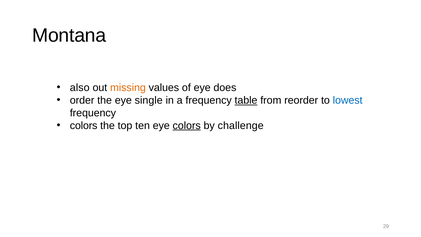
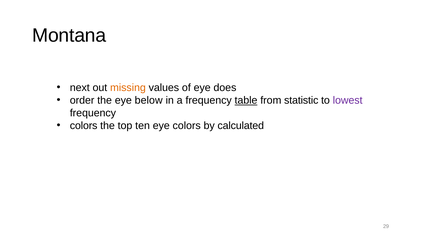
also: also -> next
single: single -> below
reorder: reorder -> statistic
lowest colour: blue -> purple
colors at (187, 126) underline: present -> none
challenge: challenge -> calculated
